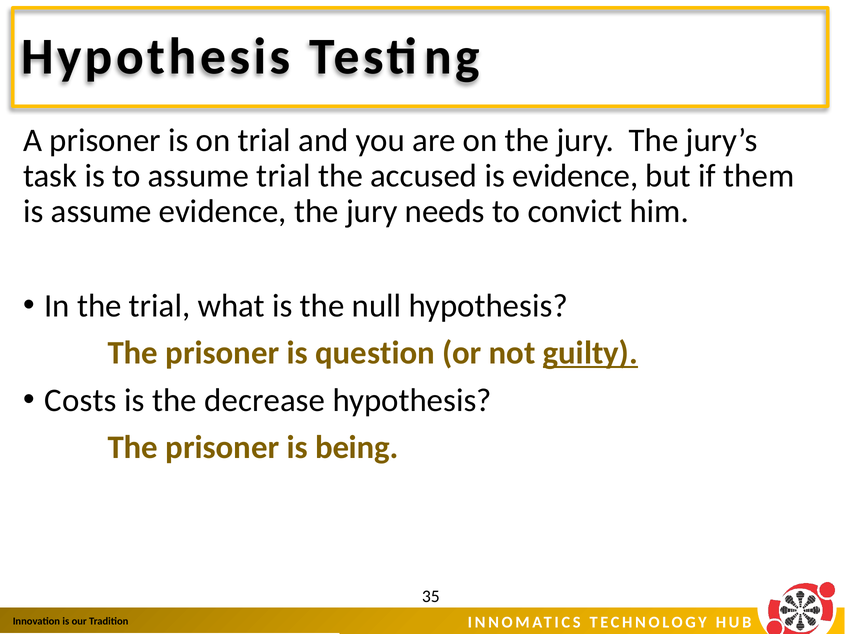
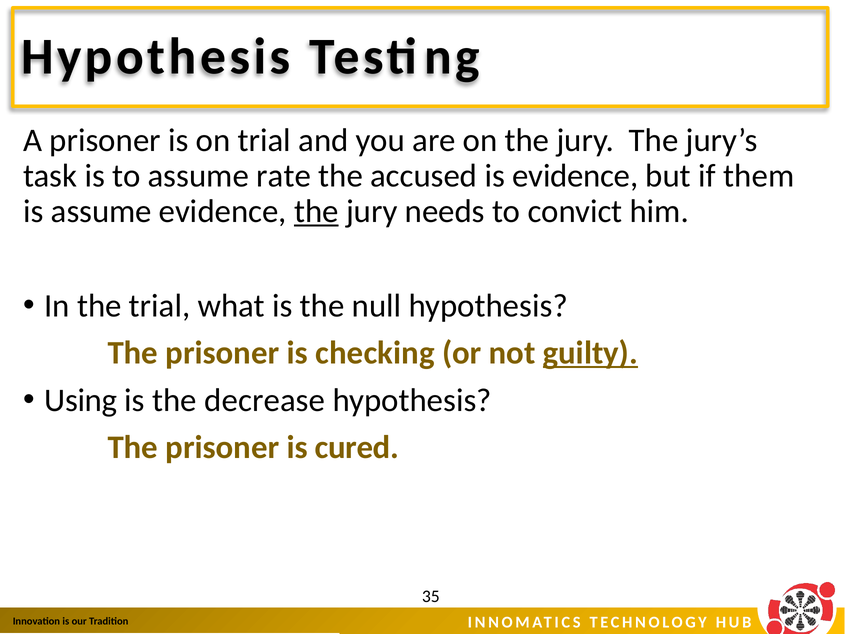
assume trial: trial -> rate
the at (316, 211) underline: none -> present
question: question -> checking
Costs: Costs -> Using
being: being -> cured
